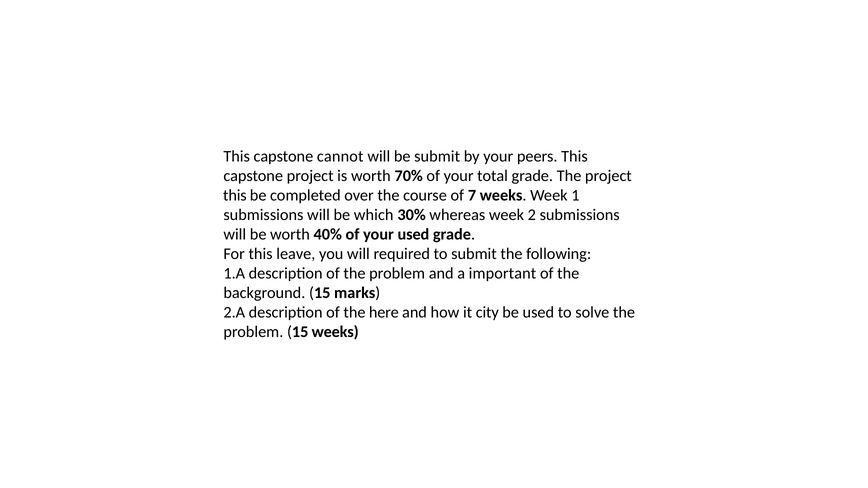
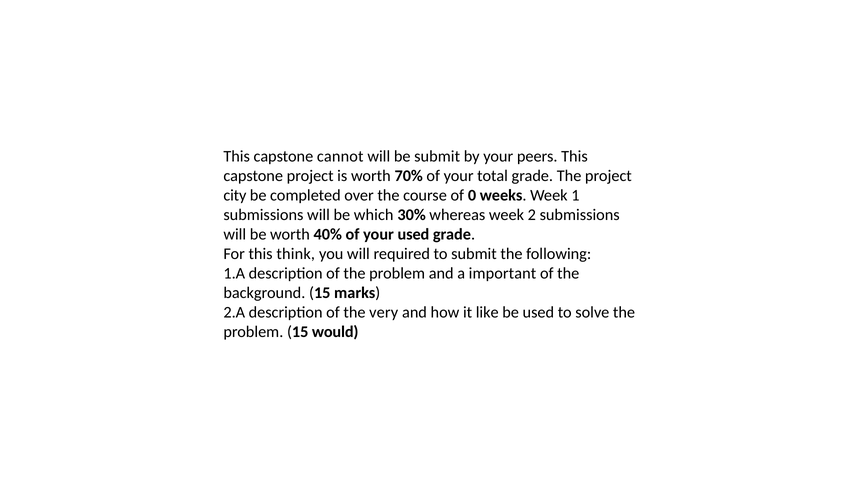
this at (235, 195): this -> city
7: 7 -> 0
leave: leave -> think
here: here -> very
city: city -> like
15 weeks: weeks -> would
